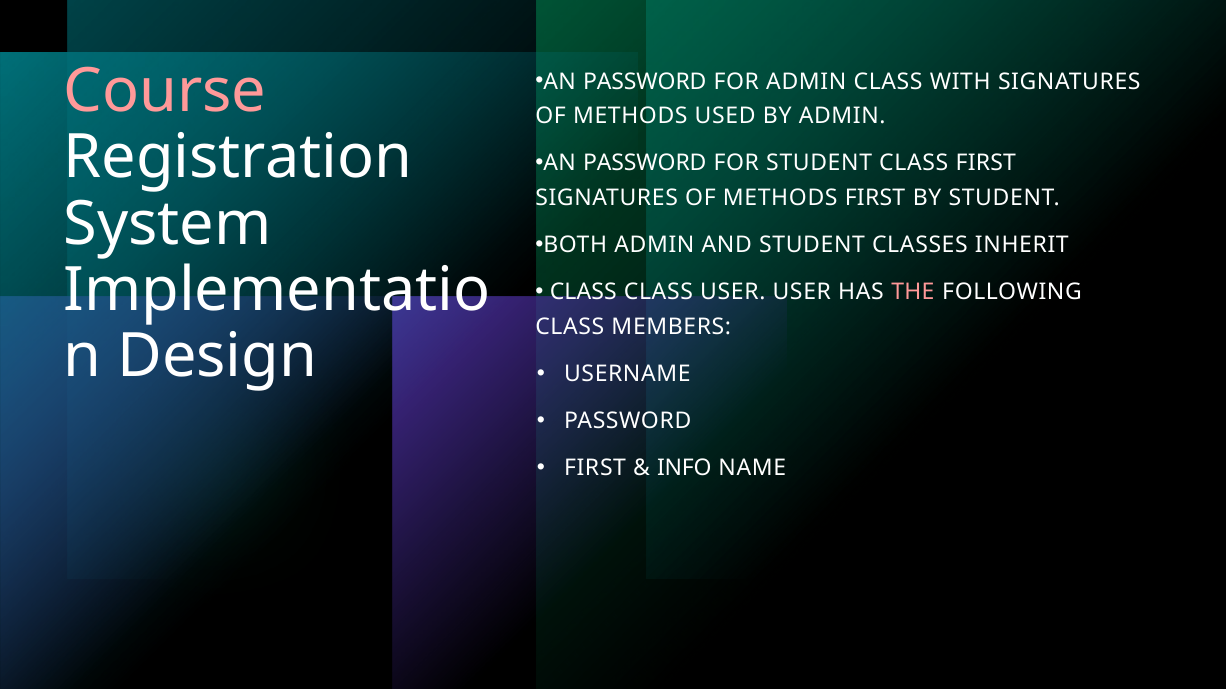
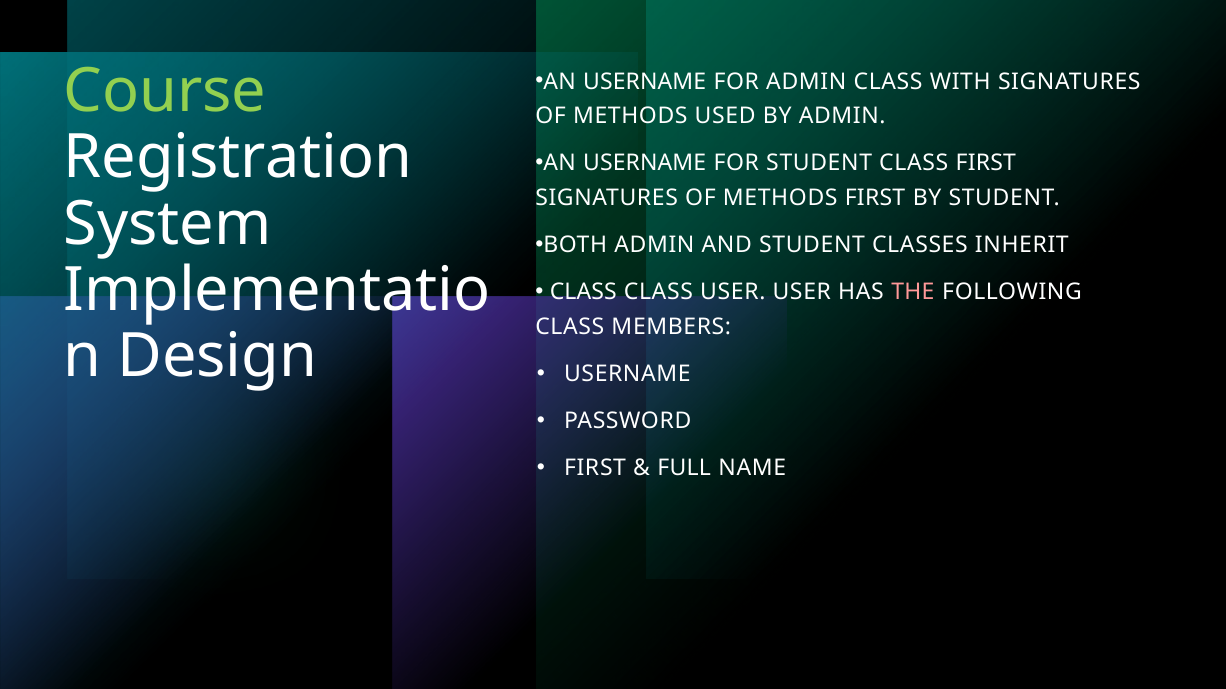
PASSWORD at (645, 82): PASSWORD -> USERNAME
Course colour: pink -> light green
PASSWORD at (645, 163): PASSWORD -> USERNAME
INFO: INFO -> FULL
